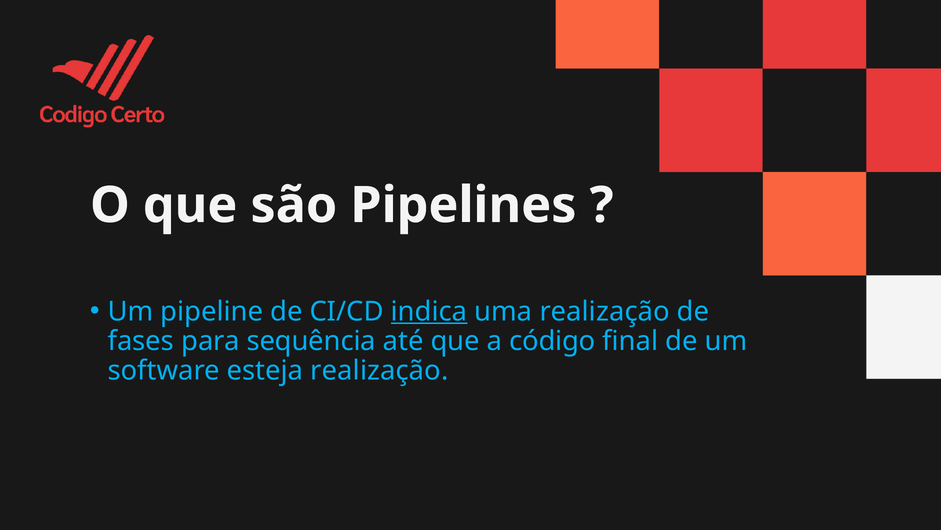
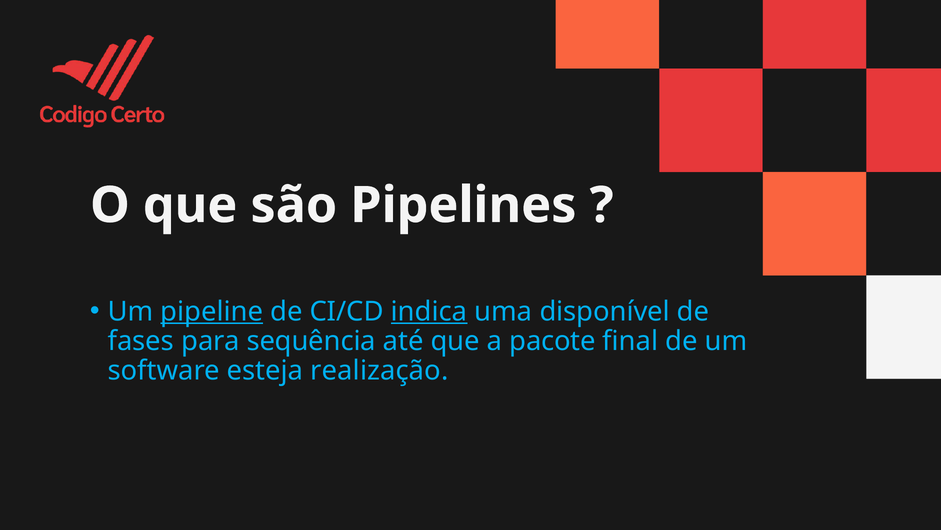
pipeline underline: none -> present
uma realização: realização -> disponível
código: código -> pacote
